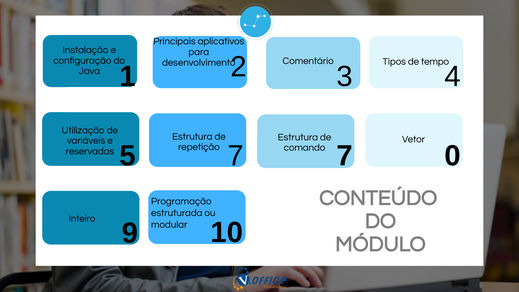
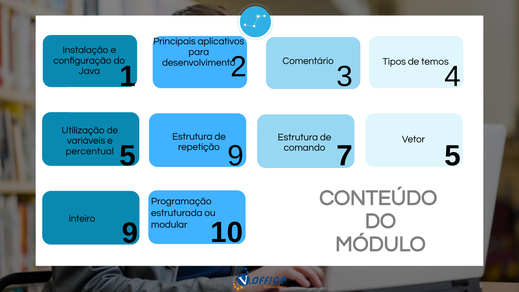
tempo: tempo -> temos
7 at (235, 156): 7 -> 9
7 0: 0 -> 5
reservadas: reservadas -> percentual
